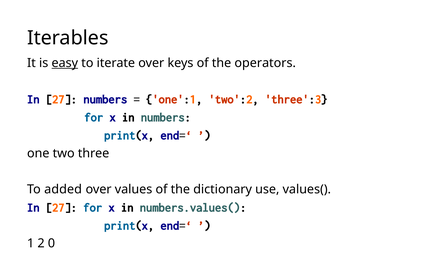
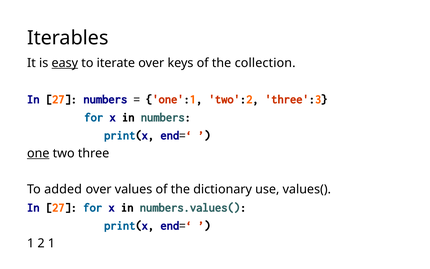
operators: operators -> collection
one underline: none -> present
2 0: 0 -> 1
